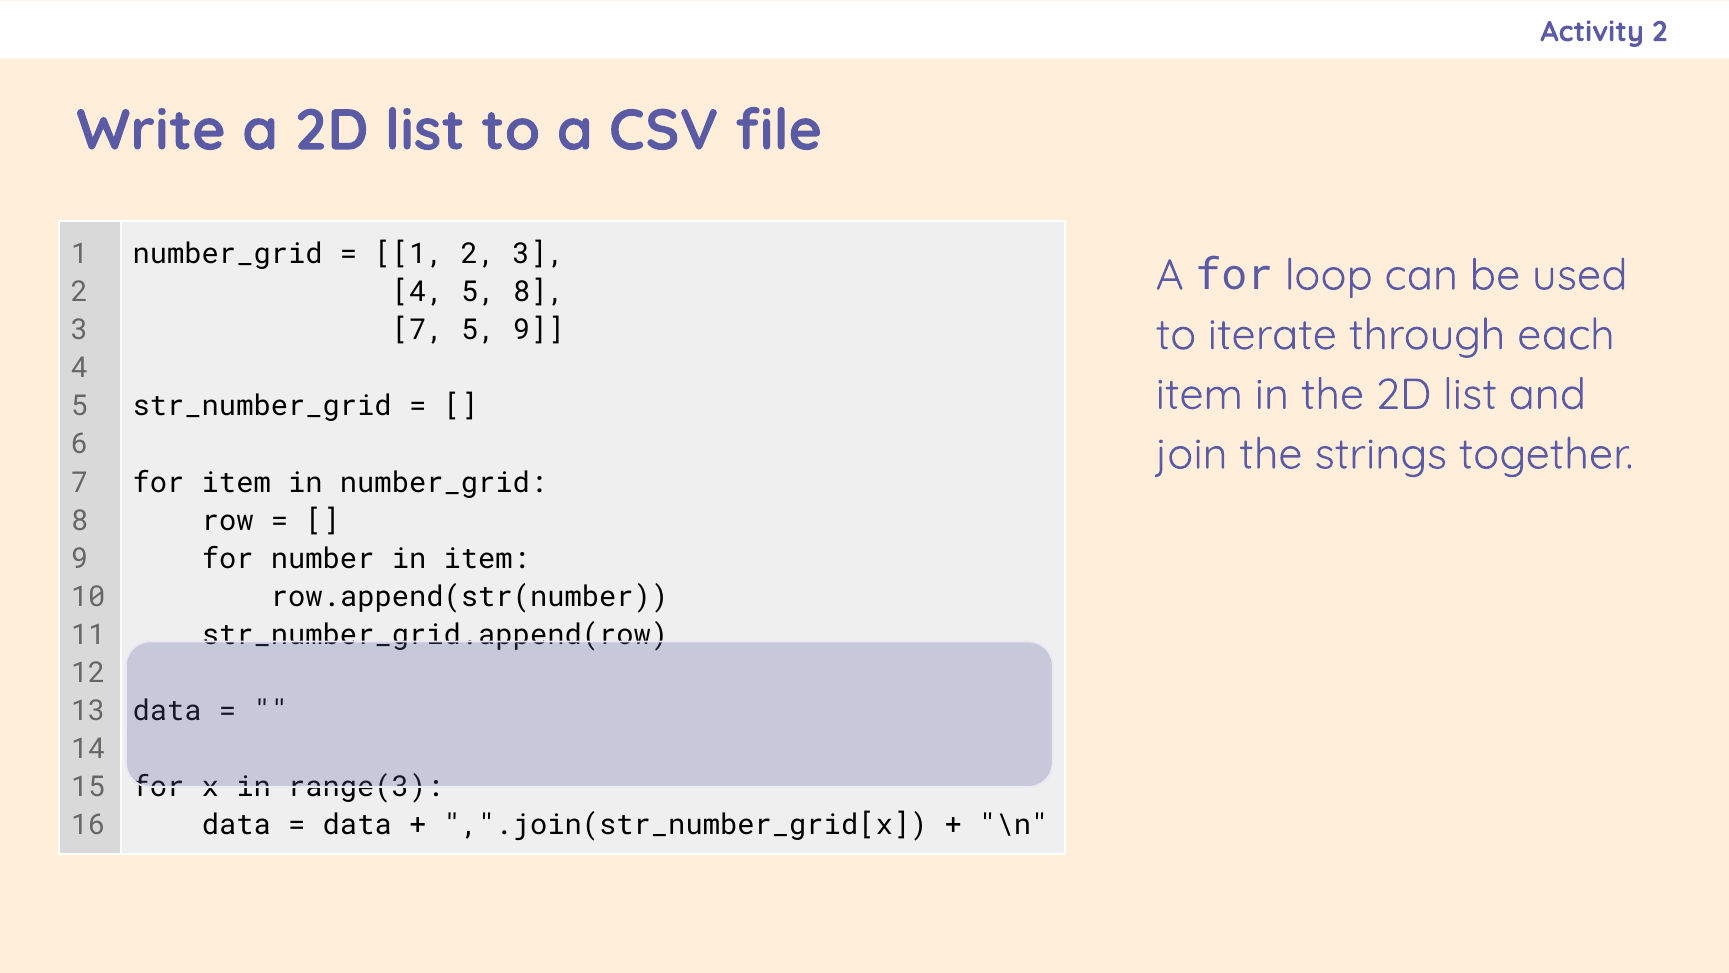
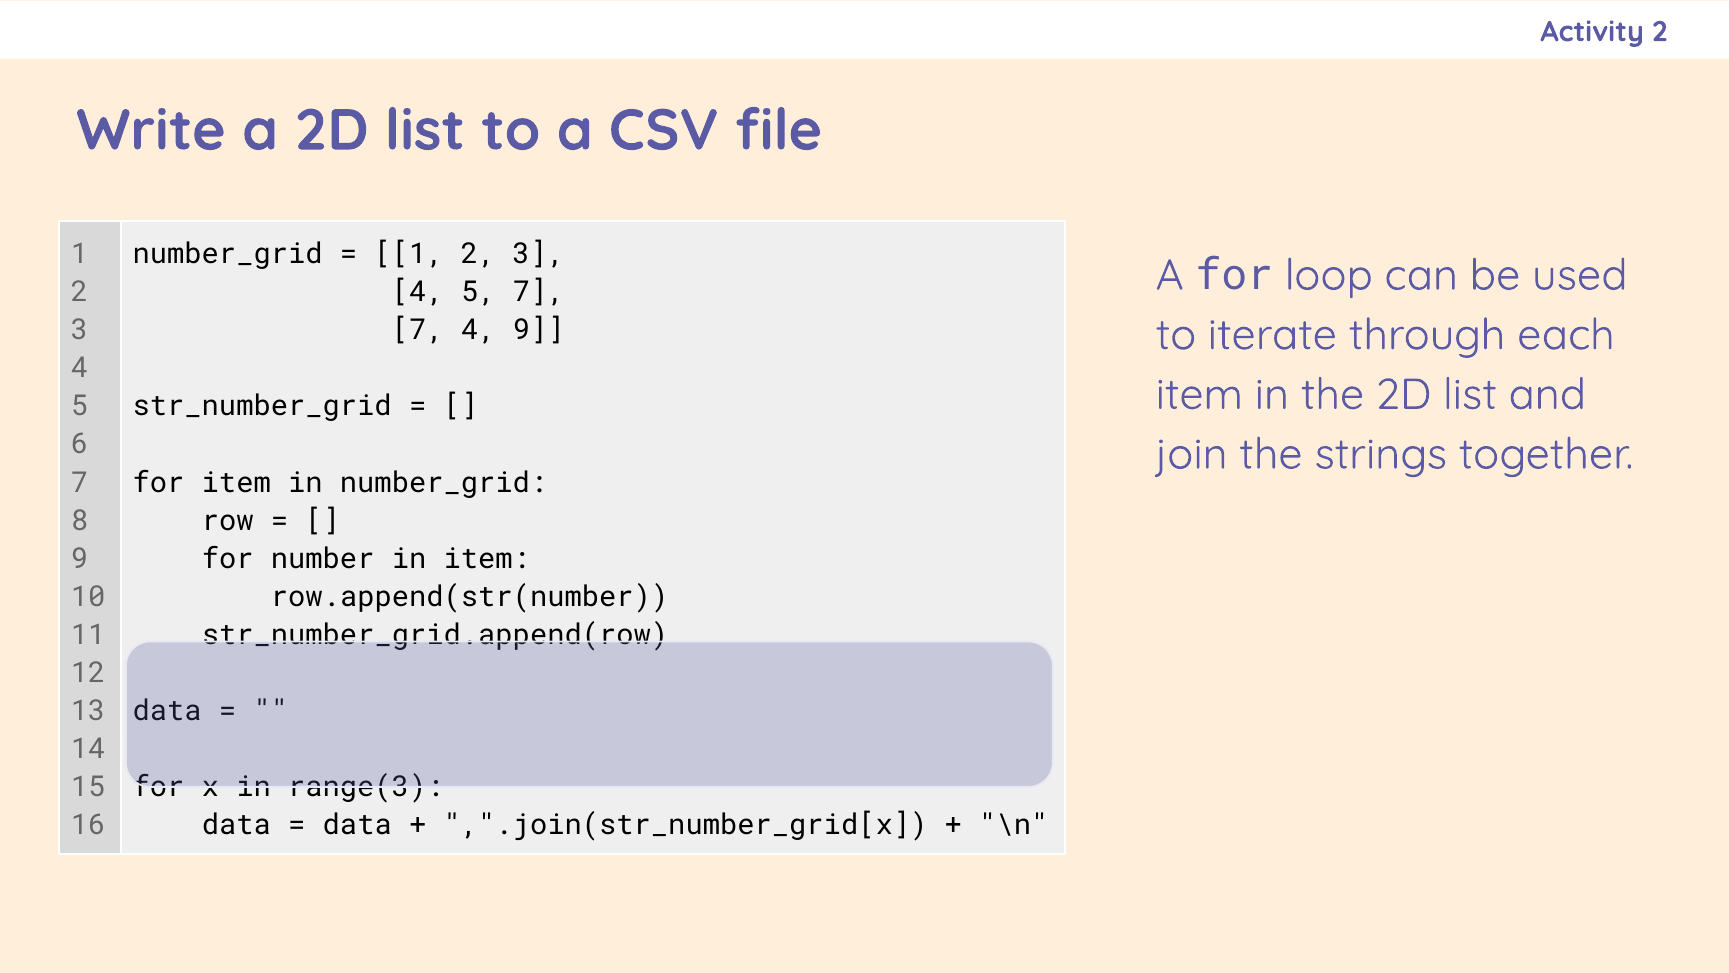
5 8: 8 -> 7
7 5: 5 -> 4
